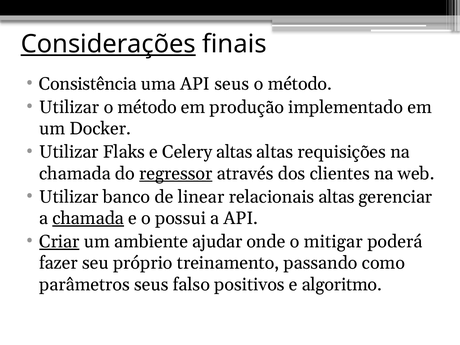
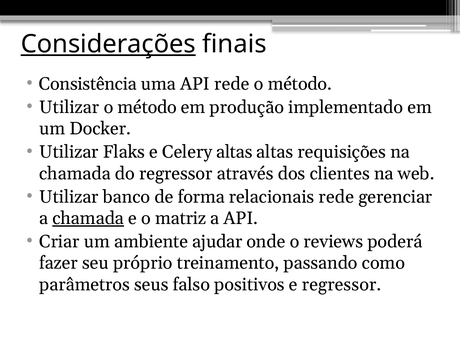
API seus: seus -> rede
regressor at (176, 174) underline: present -> none
linear: linear -> forma
relacionais altas: altas -> rede
possui: possui -> matriz
Criar underline: present -> none
mitigar: mitigar -> reviews
e algoritmo: algoritmo -> regressor
